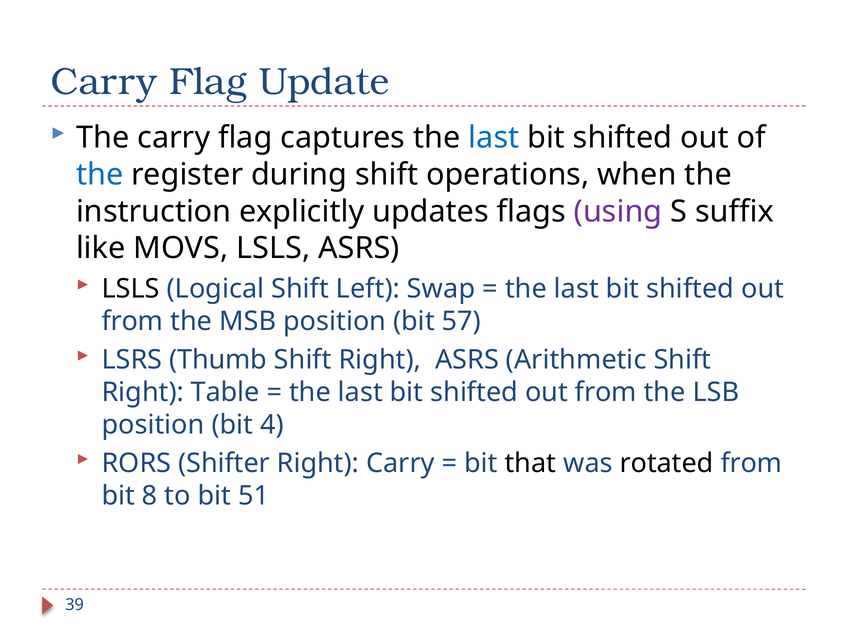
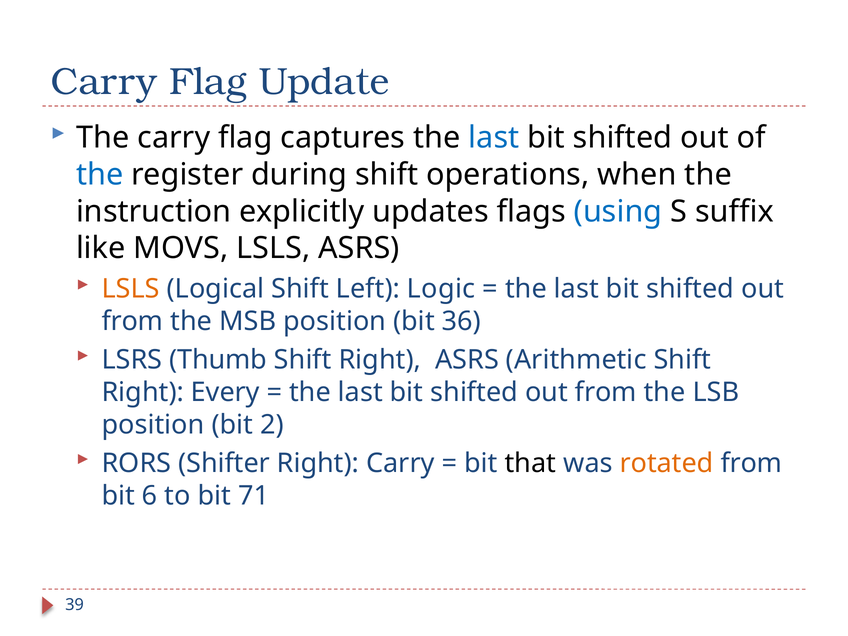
using colour: purple -> blue
LSLS at (131, 289) colour: black -> orange
Swap: Swap -> Logic
57: 57 -> 36
Table: Table -> Every
4: 4 -> 2
rotated colour: black -> orange
8: 8 -> 6
51: 51 -> 71
